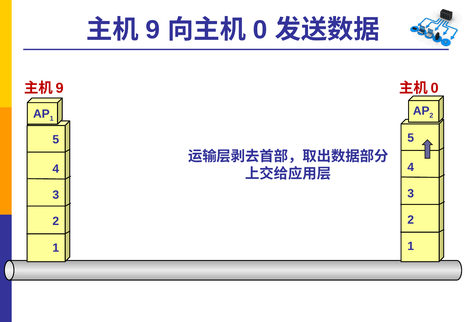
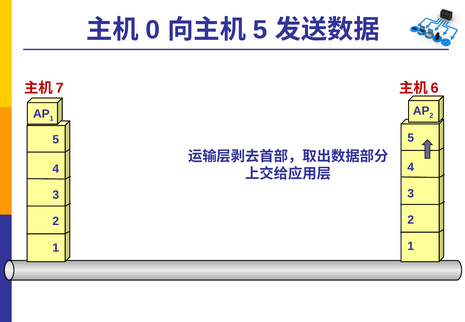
9 at (153, 30): 9 -> 0
0 at (260, 30): 0 -> 5
9 at (60, 88): 9 -> 7
0 at (435, 88): 0 -> 6
